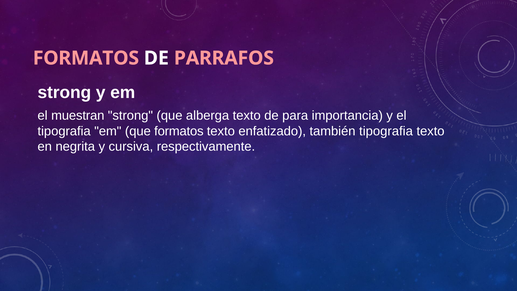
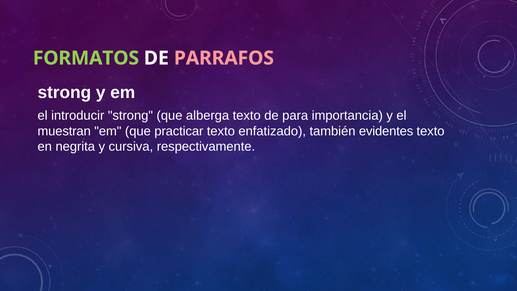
FORMATOS at (86, 58) colour: pink -> light green
muestran: muestran -> introducir
tipografia at (64, 131): tipografia -> muestran
que formatos: formatos -> practicar
también tipografia: tipografia -> evidentes
